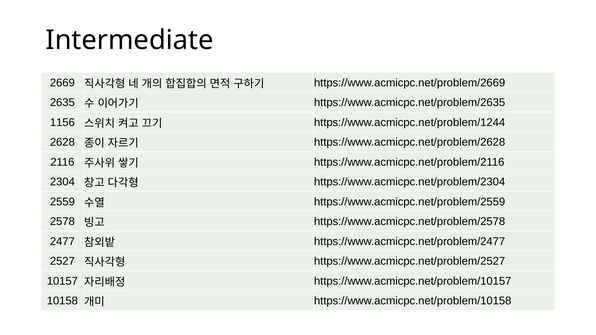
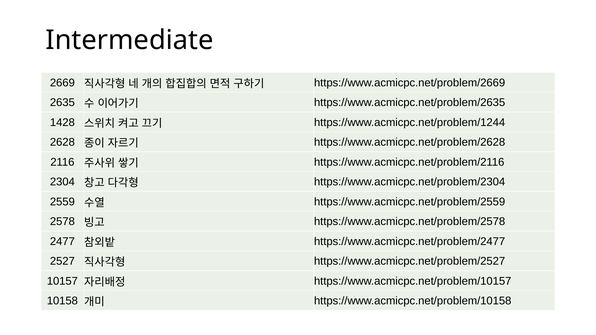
1156: 1156 -> 1428
